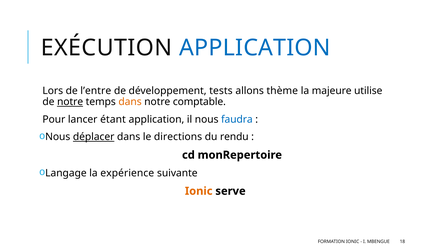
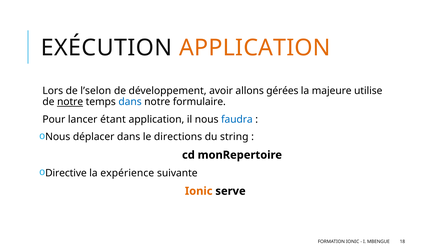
APPLICATION at (255, 48) colour: blue -> orange
l’entre: l’entre -> l’selon
tests: tests -> avoir
thème: thème -> gérées
dans at (130, 102) colour: orange -> blue
comptable: comptable -> formulaire
déplacer underline: present -> none
rendu: rendu -> string
Langage: Langage -> Directive
